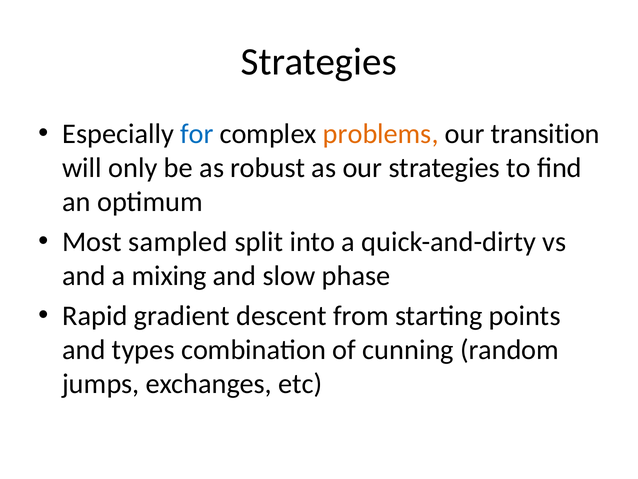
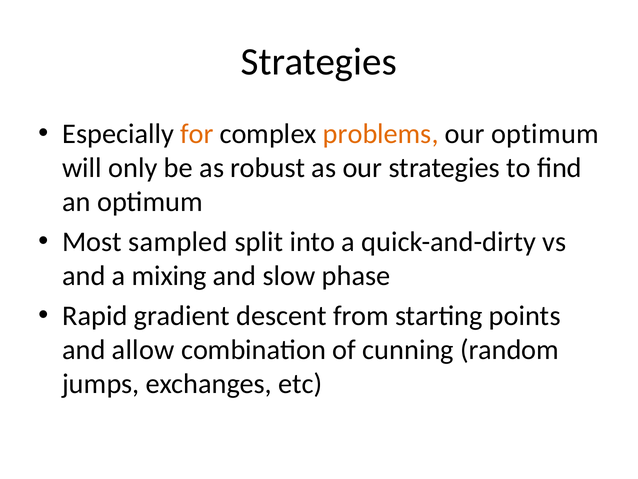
for colour: blue -> orange
our transition: transition -> optimum
types: types -> allow
